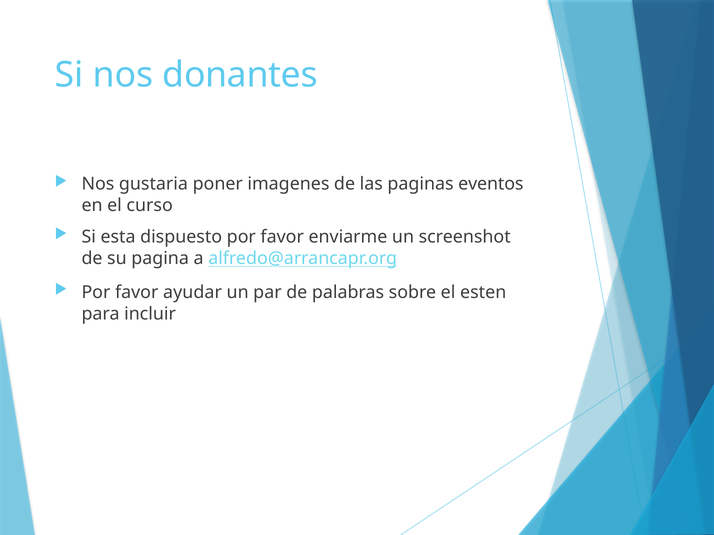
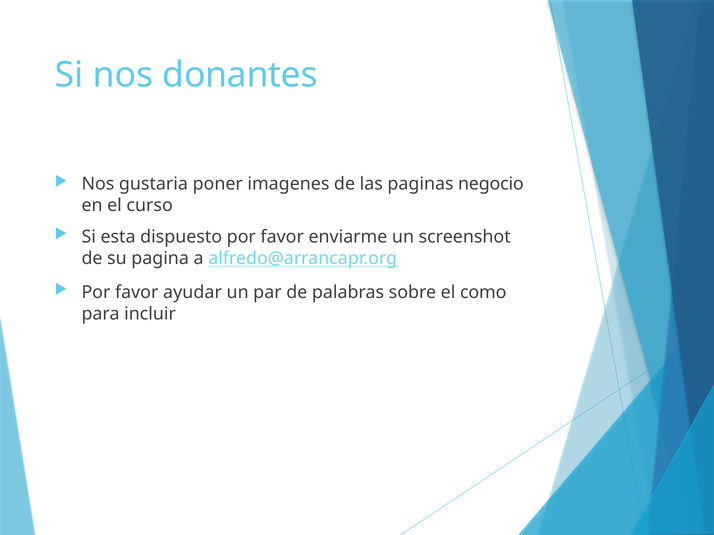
eventos: eventos -> negocio
esten: esten -> como
